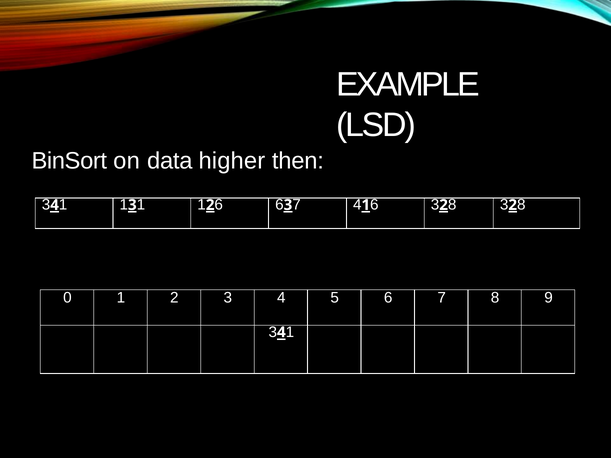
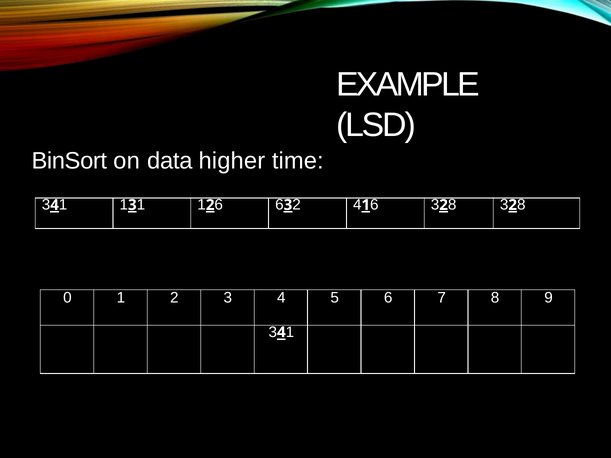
then: then -> time
6 6 3 7: 7 -> 2
